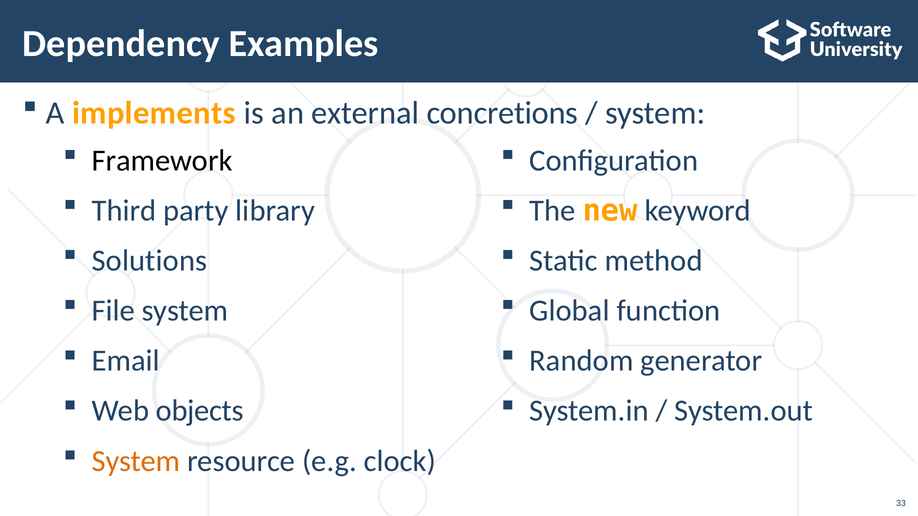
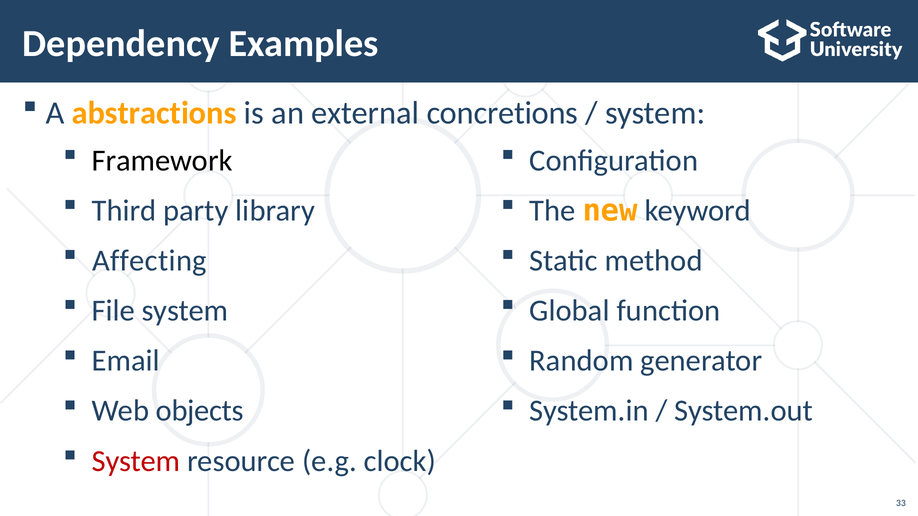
implements: implements -> abstractions
Solutions: Solutions -> Affecting
System at (136, 461) colour: orange -> red
